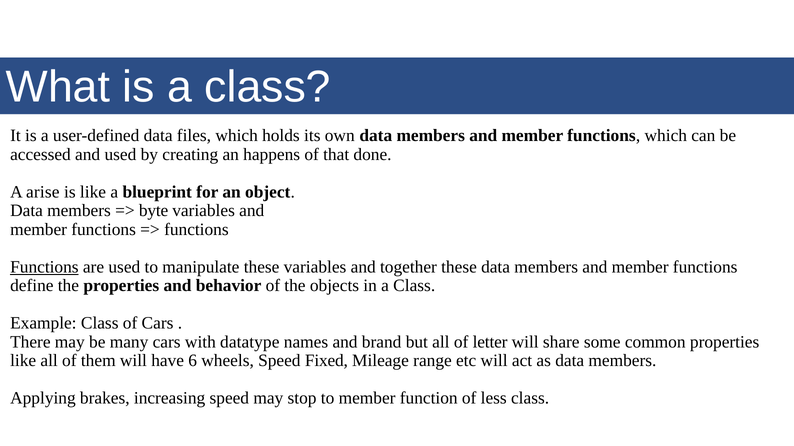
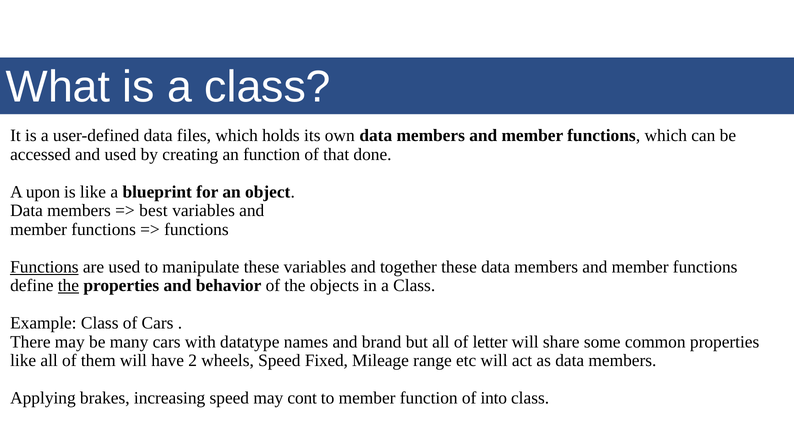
an happens: happens -> function
arise: arise -> upon
byte: byte -> best
the at (68, 286) underline: none -> present
6: 6 -> 2
stop: stop -> cont
less: less -> into
